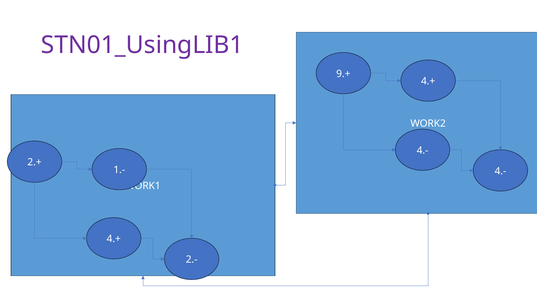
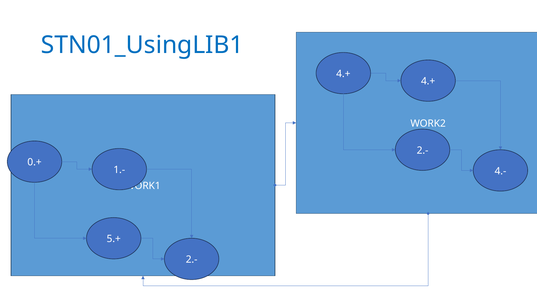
STN01_UsingLIB1 colour: purple -> blue
9.+ at (343, 74): 9.+ -> 4.+
4.- at (423, 150): 4.- -> 2.-
2.+: 2.+ -> 0.+
4.+ at (114, 239): 4.+ -> 5.+
